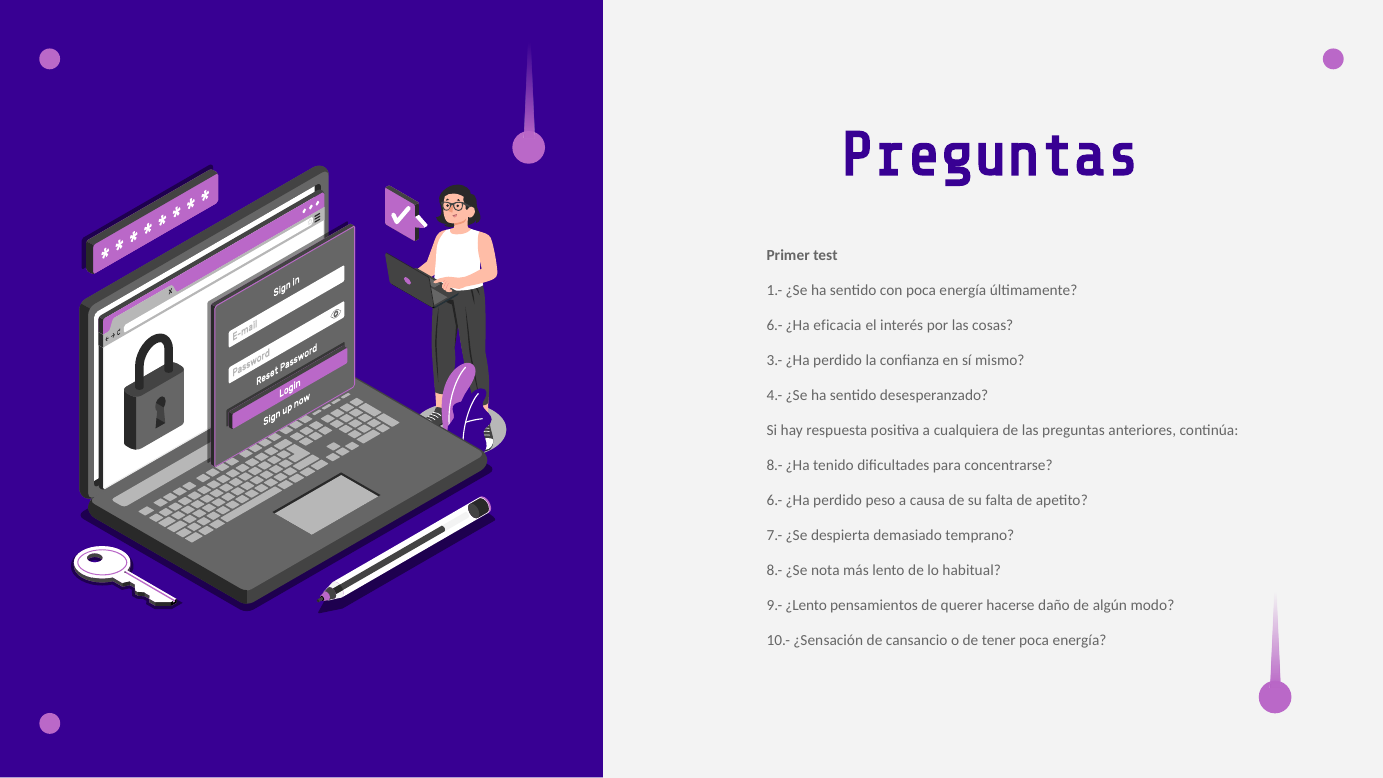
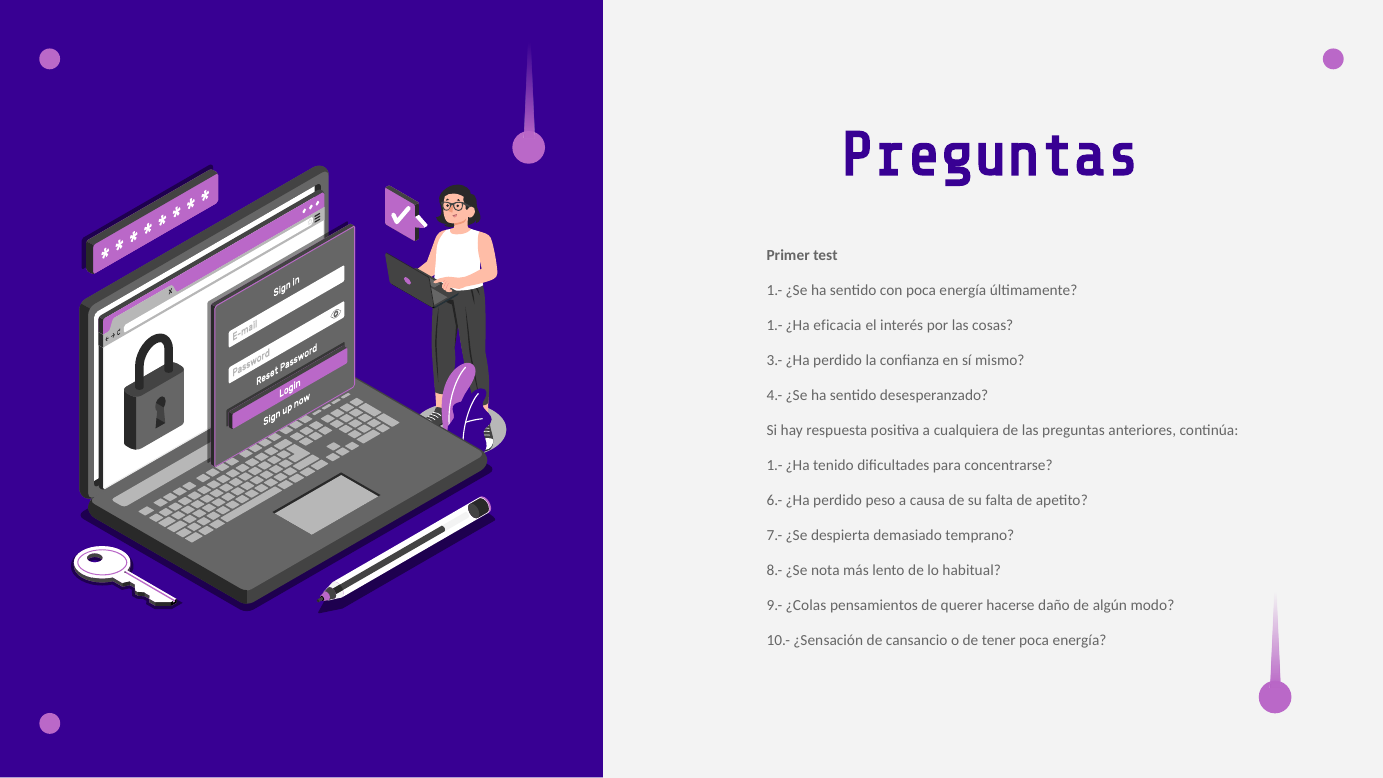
6.- at (775, 325): 6.- -> 1.-
8.- at (775, 465): 8.- -> 1.-
¿Lento: ¿Lento -> ¿Colas
